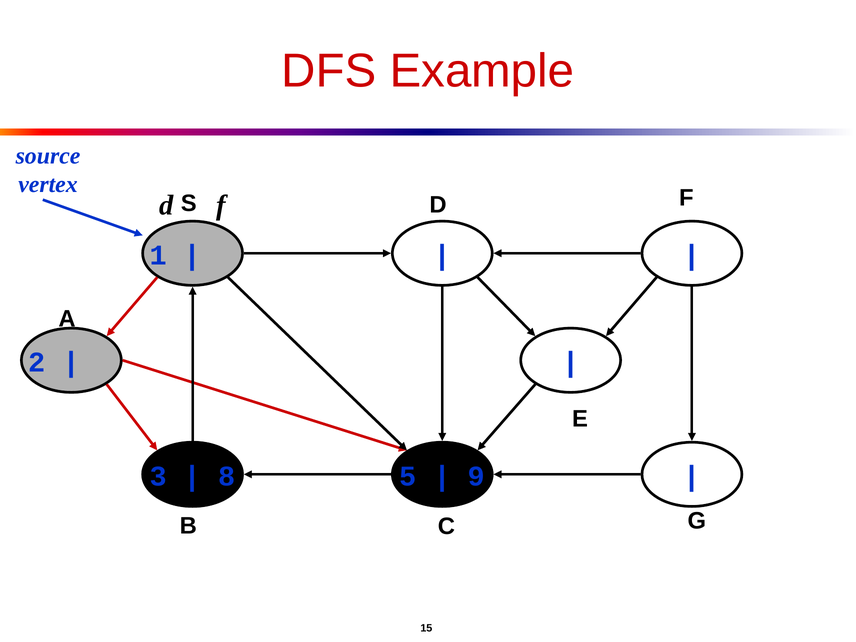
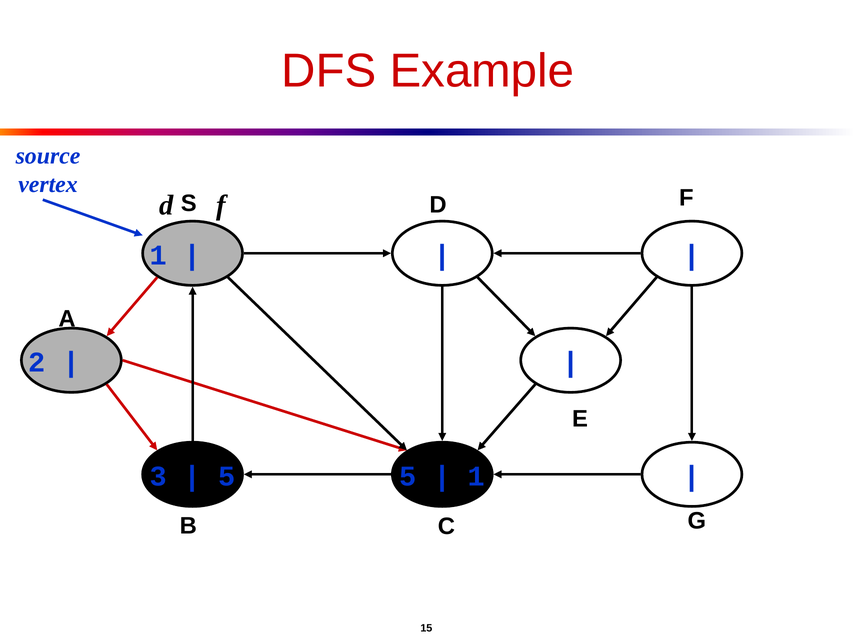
8 at (227, 476): 8 -> 5
9 at (476, 476): 9 -> 1
